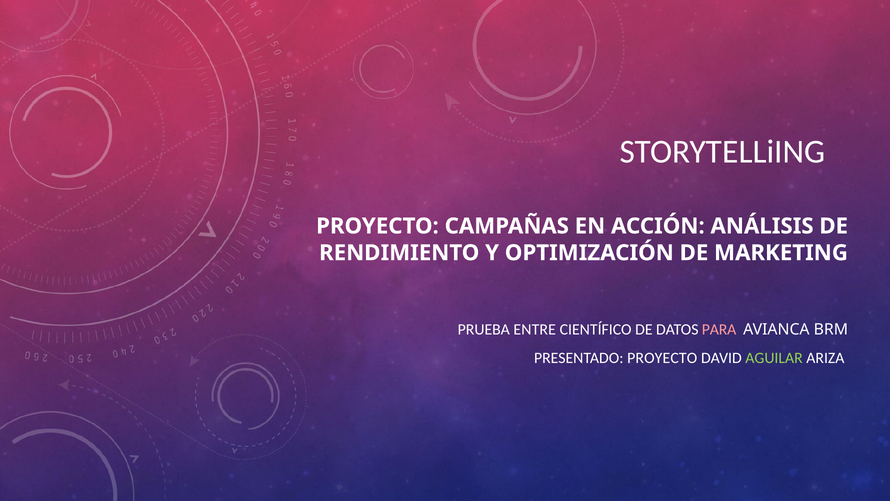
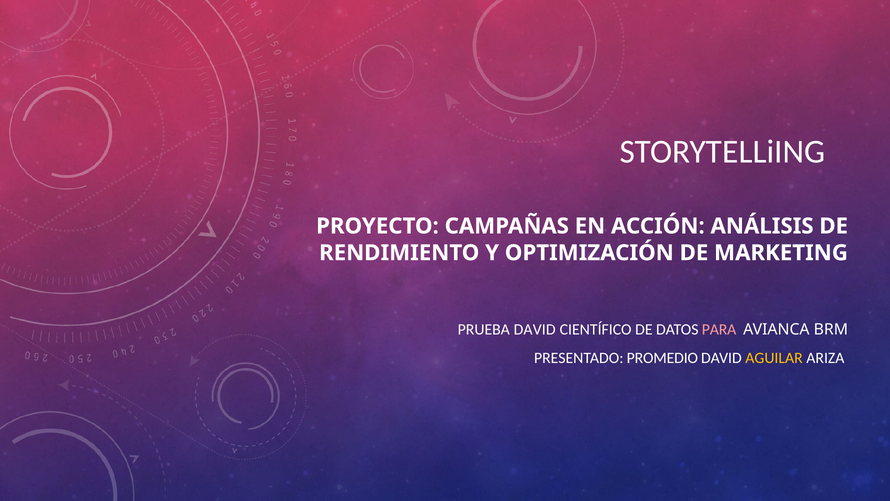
PRUEBA ENTRE: ENTRE -> DAVID
PRESENTADO PROYECTO: PROYECTO -> PROMEDIO
AGUILAR colour: light green -> yellow
